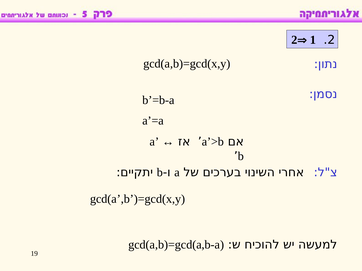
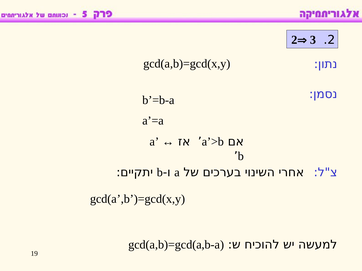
1: 1 -> 3
